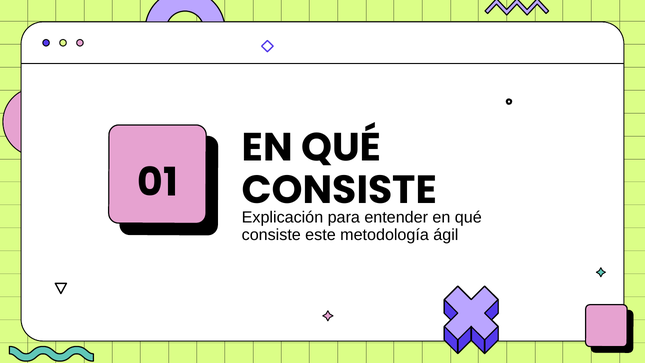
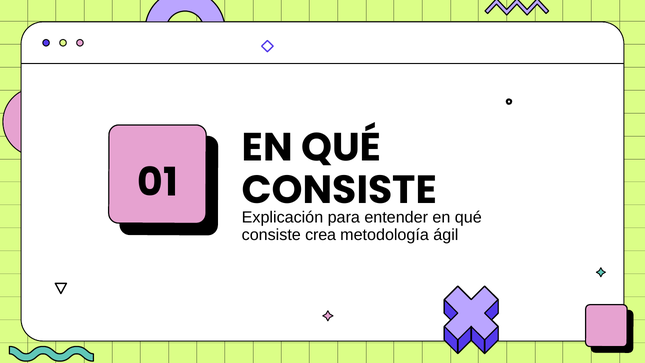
este: este -> crea
